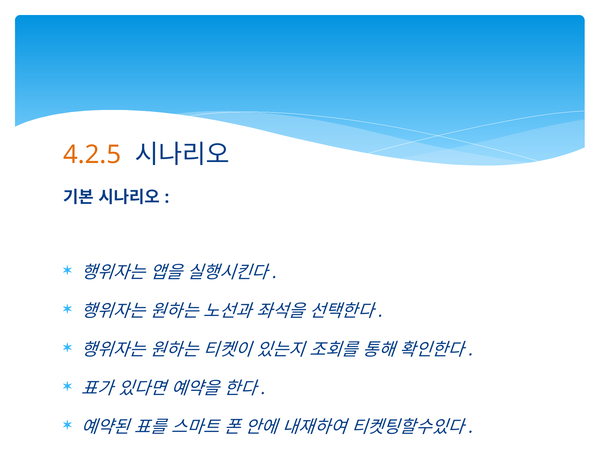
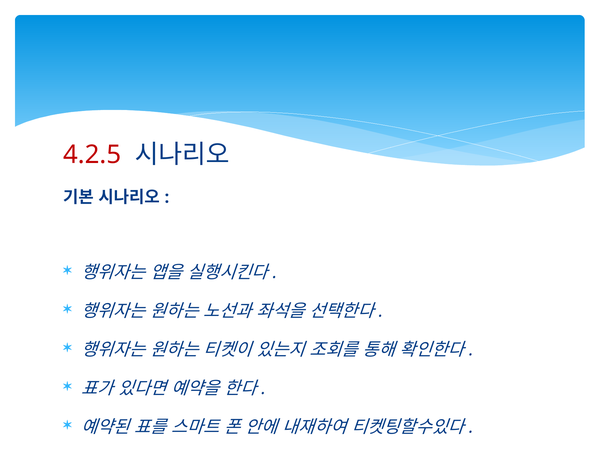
4.2.5 colour: orange -> red
